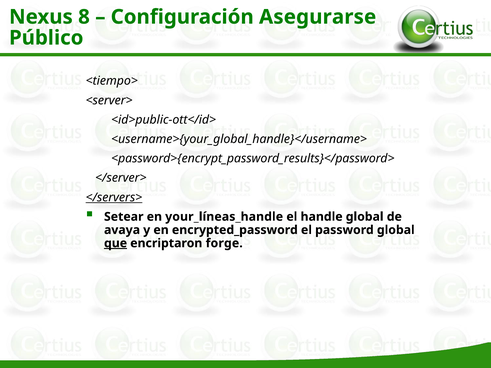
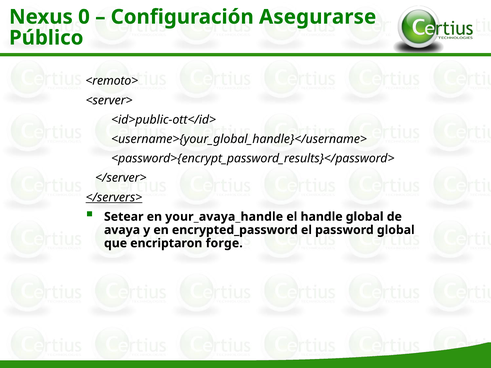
8: 8 -> 0
<tiempo>: <tiempo> -> <remoto>
your_líneas_handle: your_líneas_handle -> your_avaya_handle
que underline: present -> none
